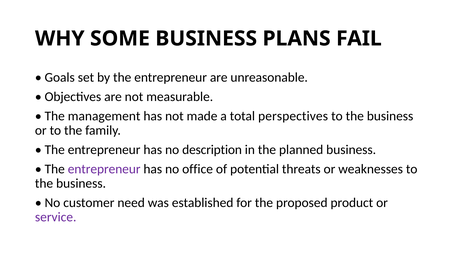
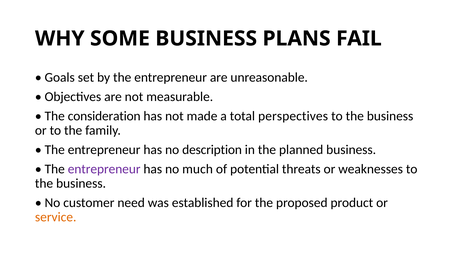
management: management -> consideration
office: office -> much
service colour: purple -> orange
